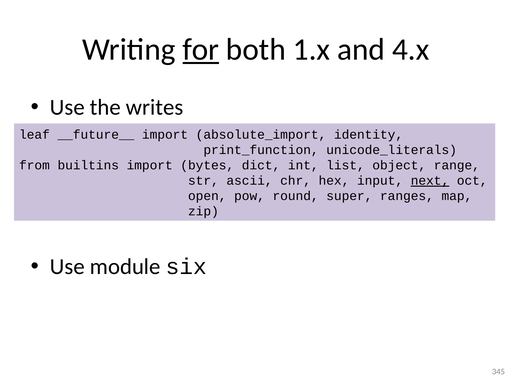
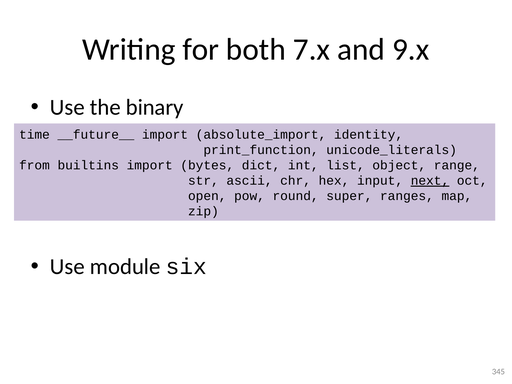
for underline: present -> none
1.x: 1.x -> 7.x
4.x: 4.x -> 9.x
writes: writes -> binary
leaf: leaf -> time
